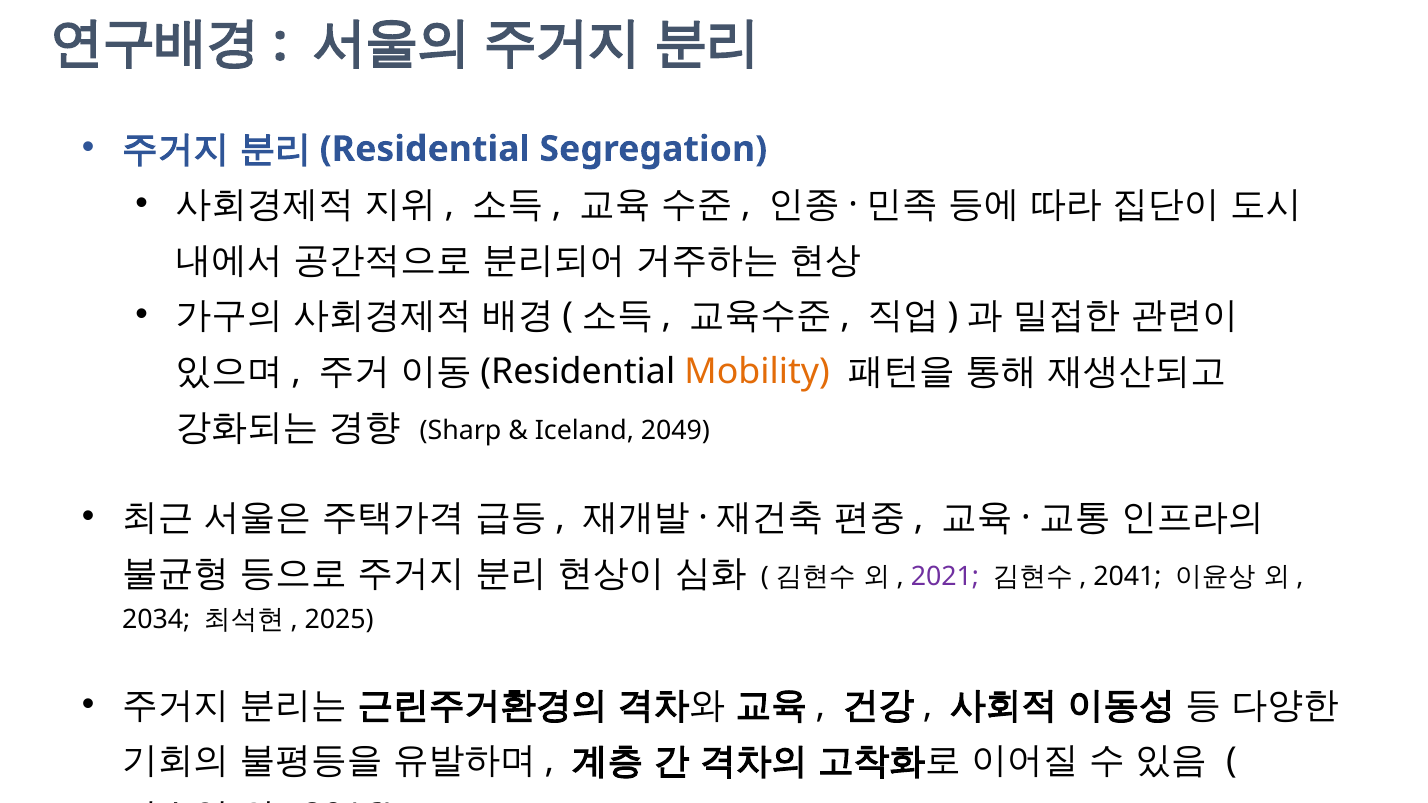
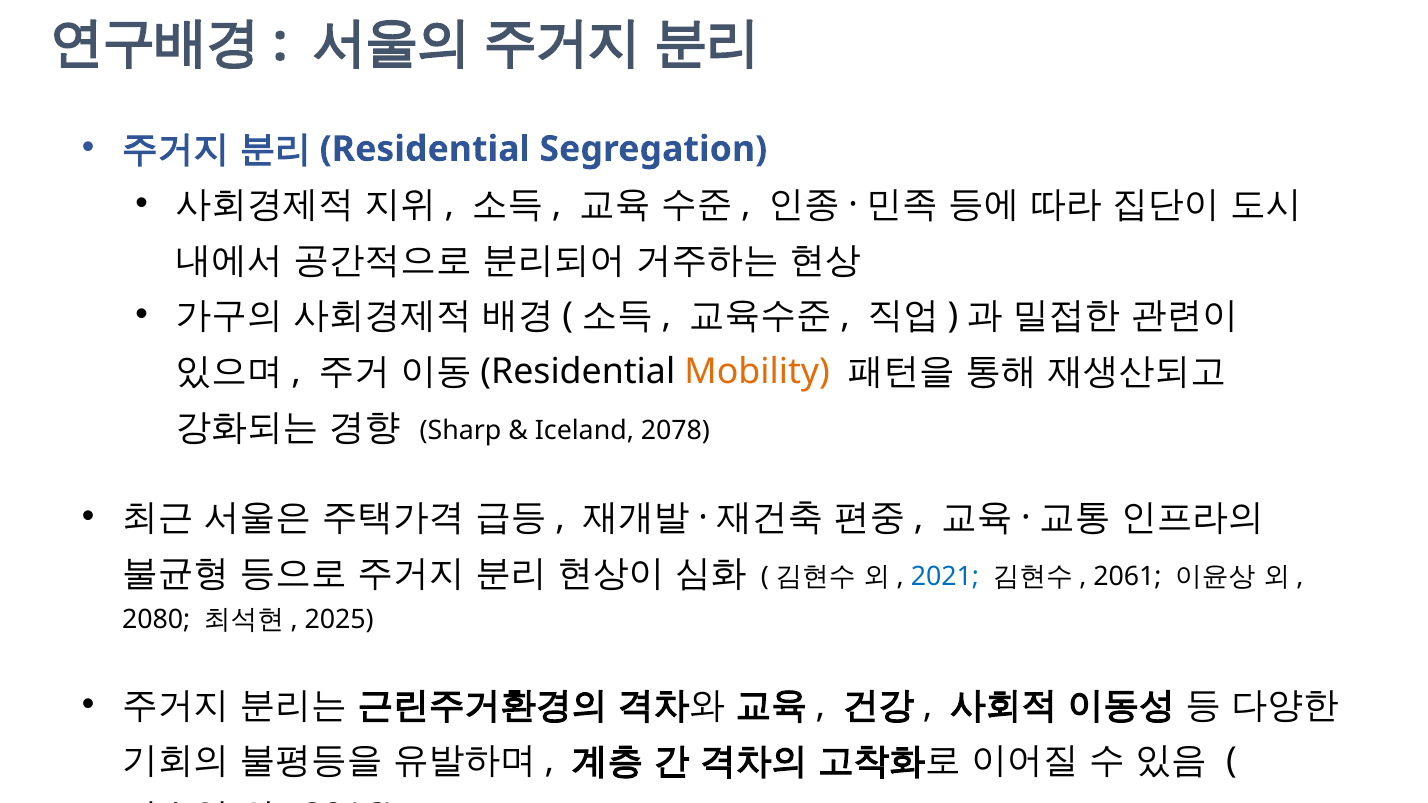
2049: 2049 -> 2078
2021 colour: purple -> blue
2041: 2041 -> 2061
2034: 2034 -> 2080
